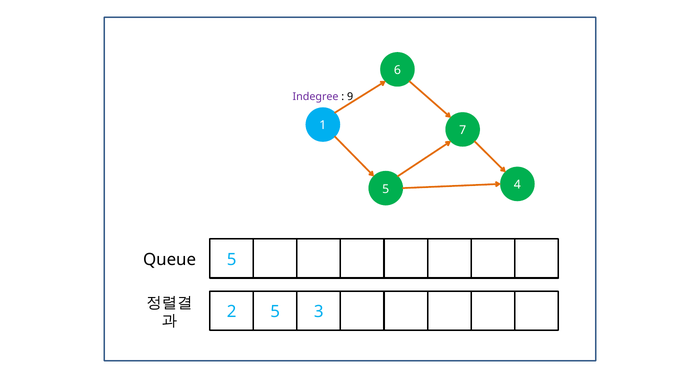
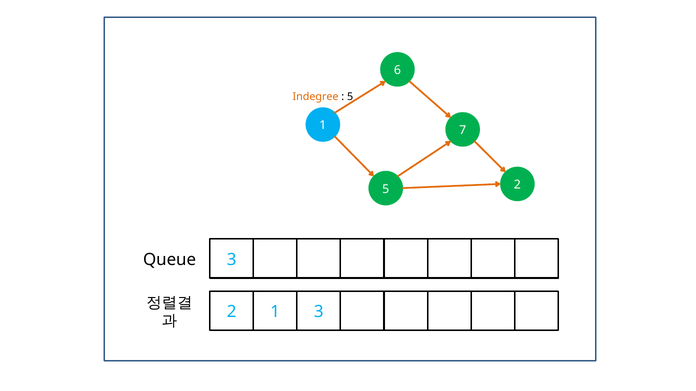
Indegree colour: purple -> orange
9 at (350, 97): 9 -> 5
5 4: 4 -> 2
Queue 5: 5 -> 3
2 5: 5 -> 1
